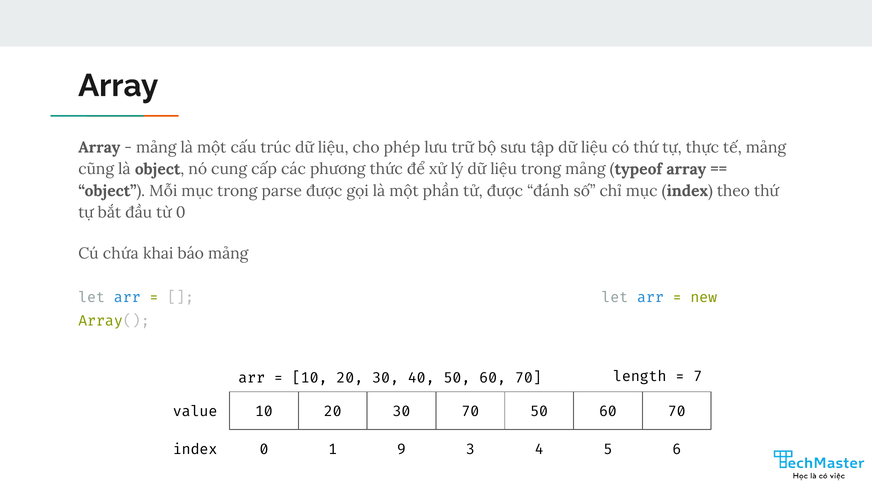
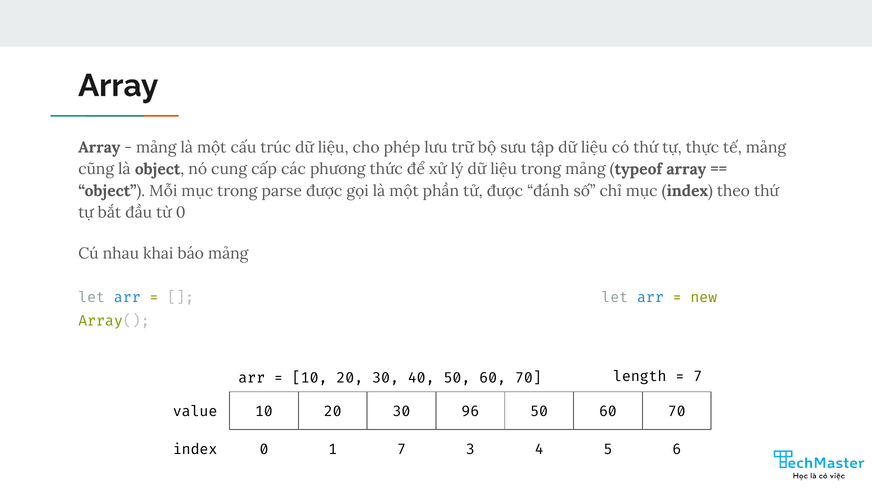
chứa: chứa -> nhau
30 70: 70 -> 96
1 9: 9 -> 7
